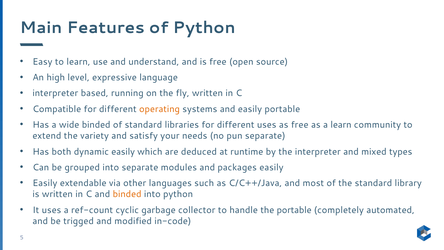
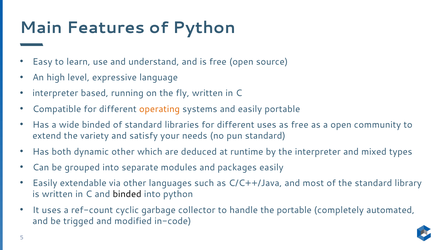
a learn: learn -> open
pun separate: separate -> standard
dynamic easily: easily -> other
binded at (127, 194) colour: orange -> black
